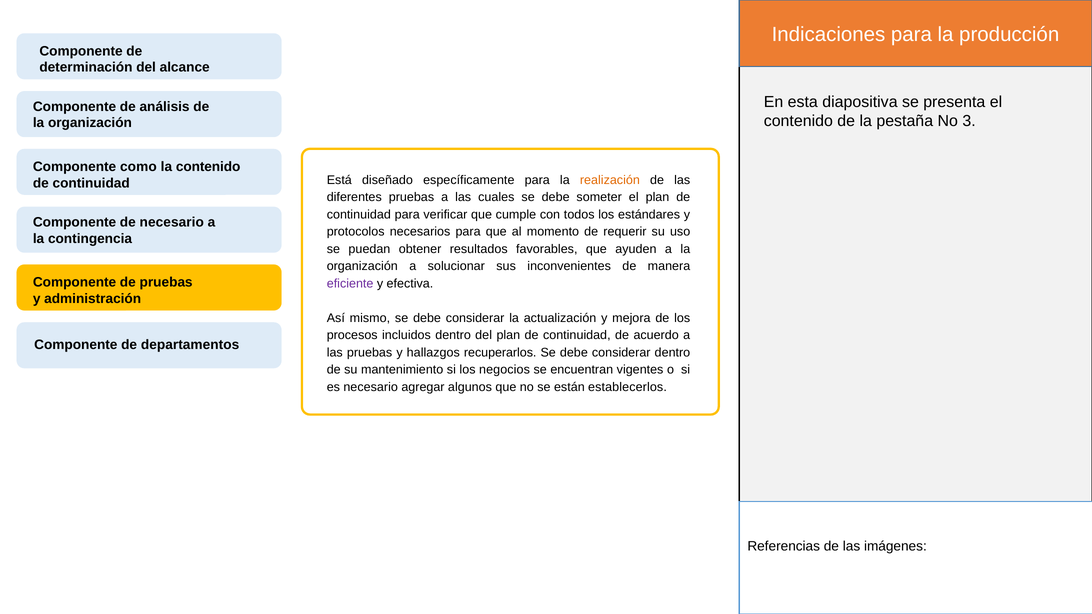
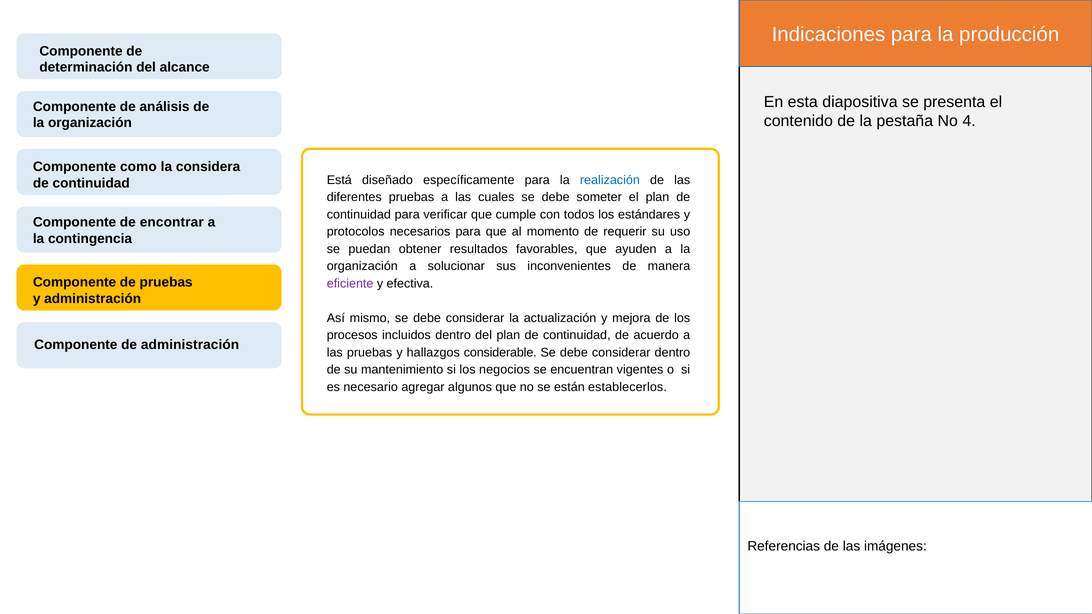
3: 3 -> 4
la contenido: contenido -> considera
realización colour: orange -> blue
de necesario: necesario -> encontrar
de departamentos: departamentos -> administración
recuperarlos: recuperarlos -> considerable
